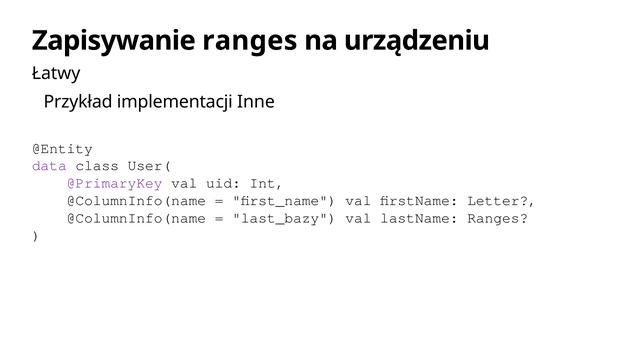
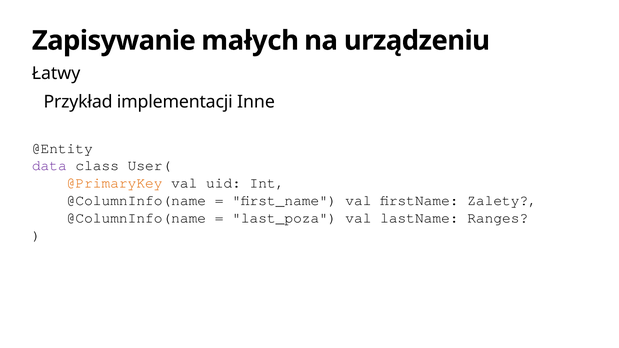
Zapisywanie ranges: ranges -> małych
@PrimaryKey colour: purple -> orange
Letter: Letter -> Zalety
last_bazy: last_bazy -> last_poza
